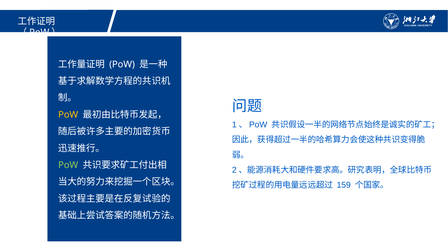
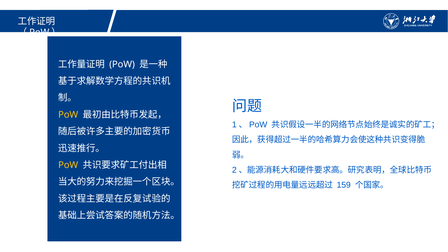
PoW at (68, 165) colour: light green -> yellow
